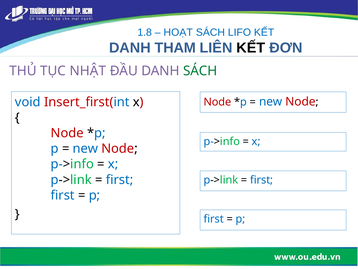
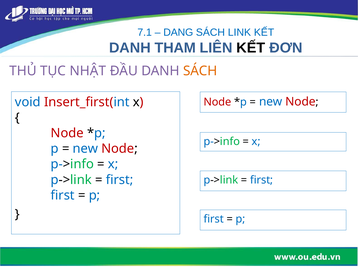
1.8: 1.8 -> 7.1
HOẠT: HOẠT -> DANG
LIFO: LIFO -> LINK
SÁCH at (200, 71) colour: green -> orange
